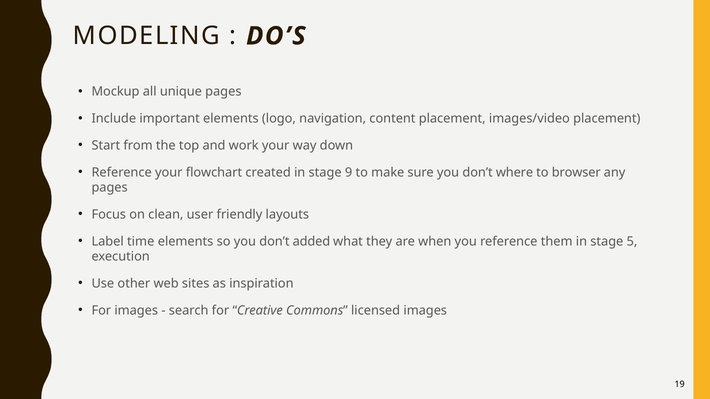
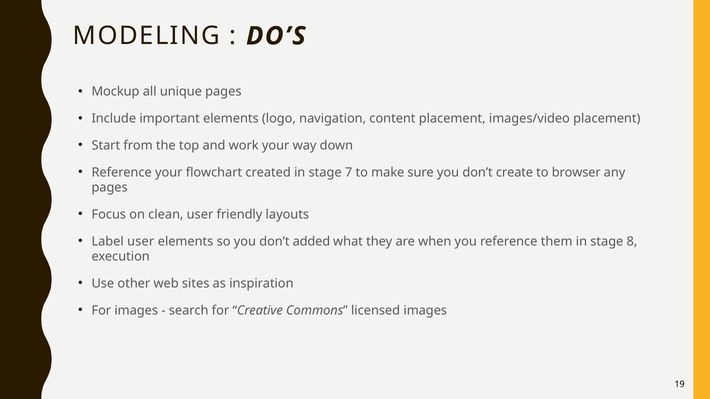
9: 9 -> 7
where: where -> create
Label time: time -> user
5: 5 -> 8
